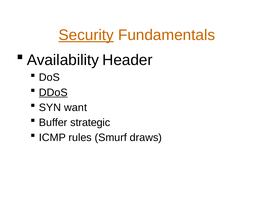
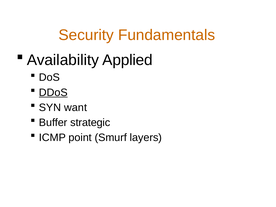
Security underline: present -> none
Header: Header -> Applied
rules: rules -> point
draws: draws -> layers
